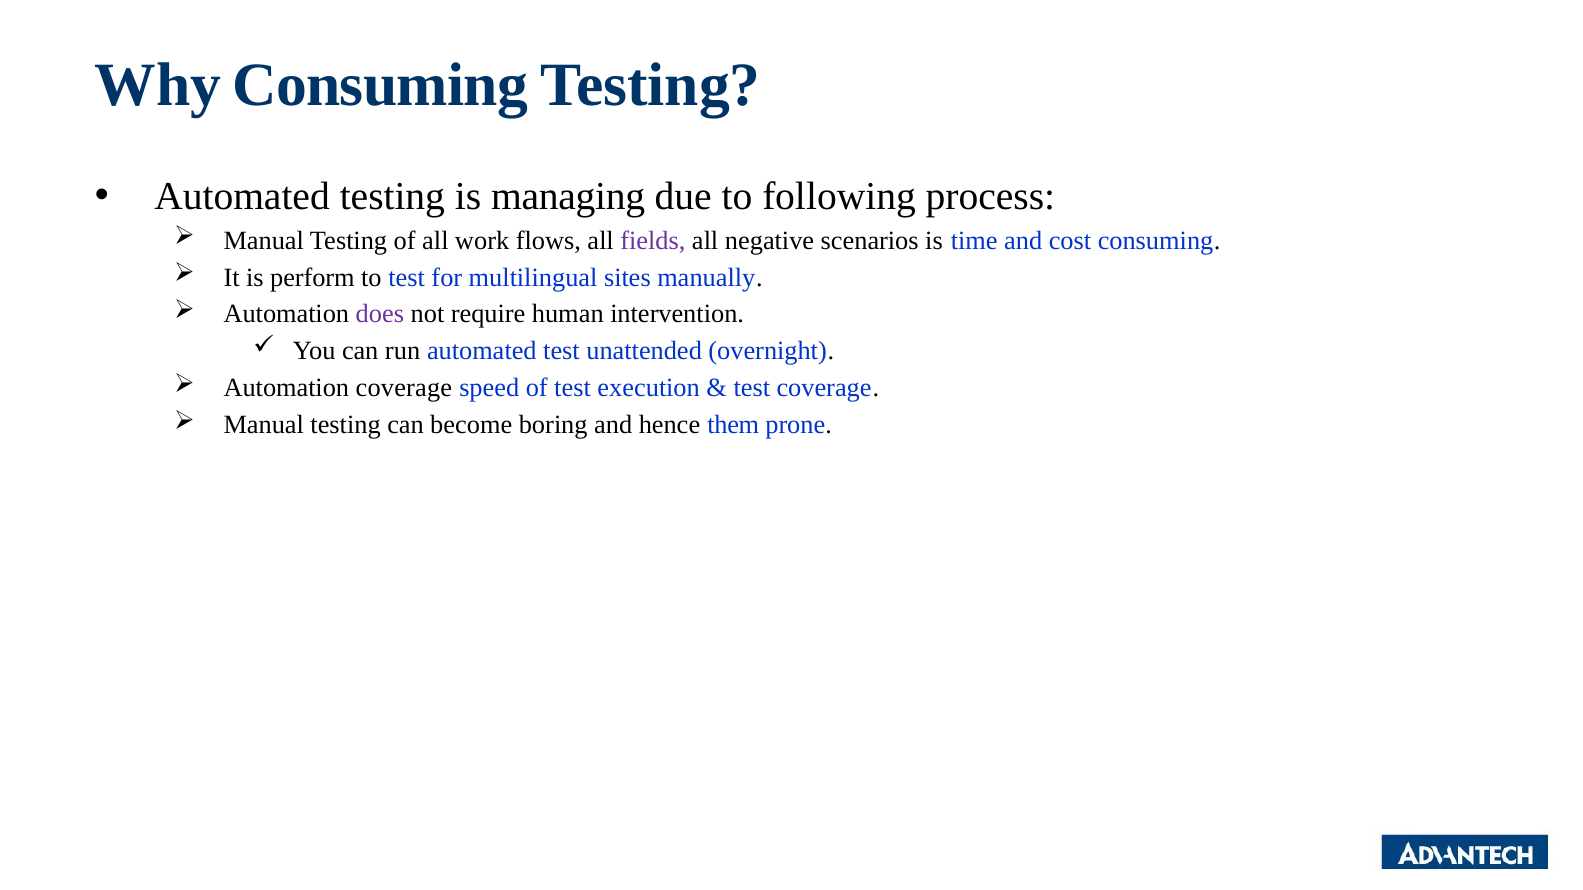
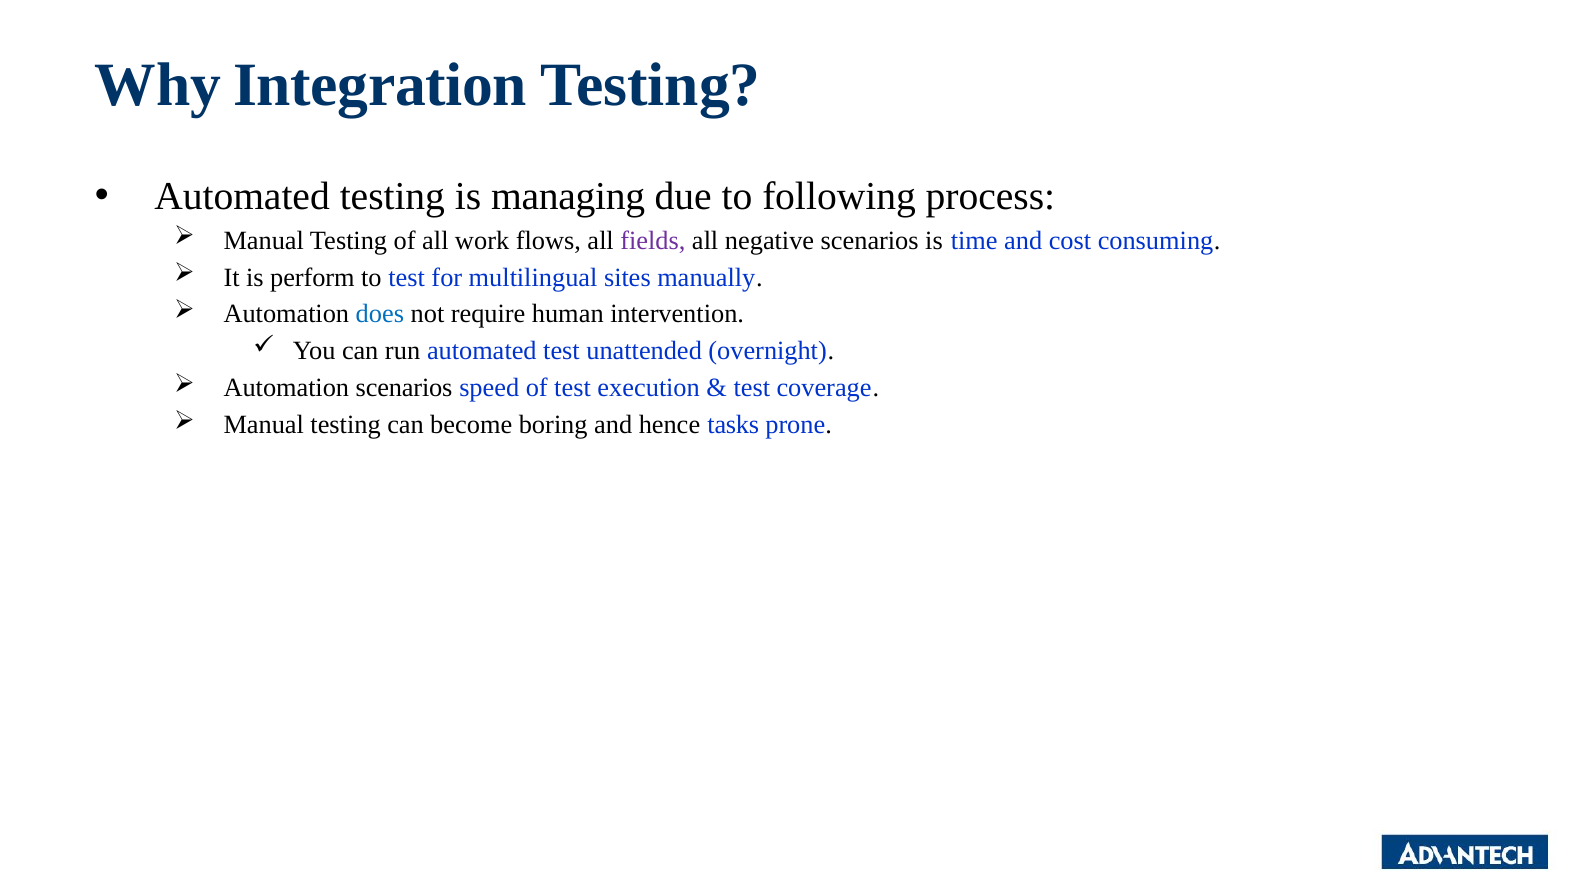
Why Consuming: Consuming -> Integration
does colour: purple -> blue
Automation coverage: coverage -> scenarios
them: them -> tasks
